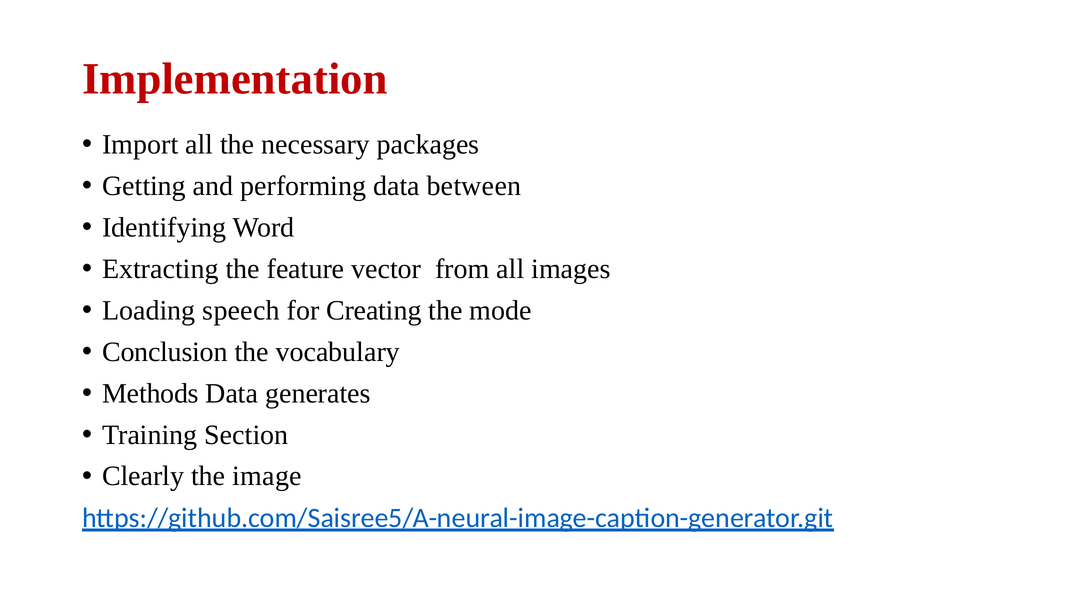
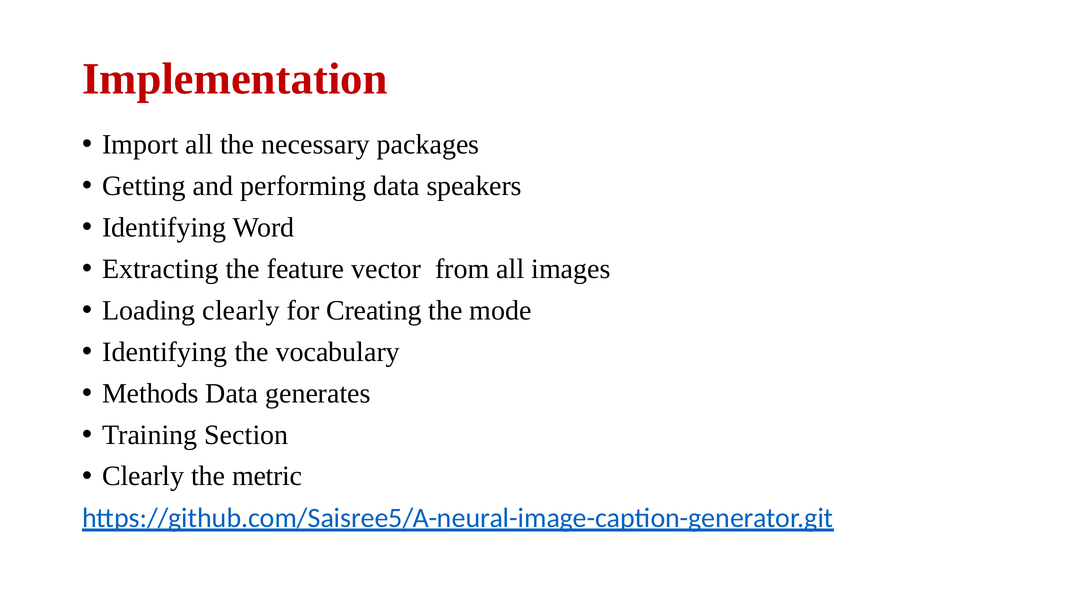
between: between -> speakers
Loading speech: speech -> clearly
Conclusion at (165, 352): Conclusion -> Identifying
image: image -> metric
